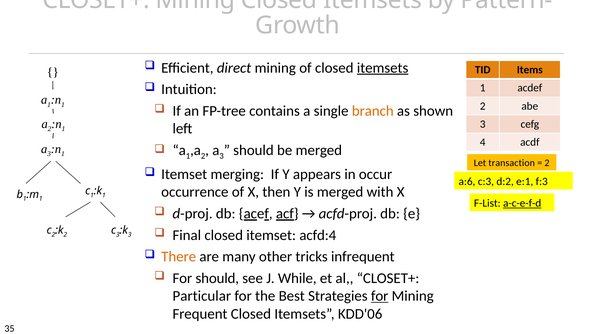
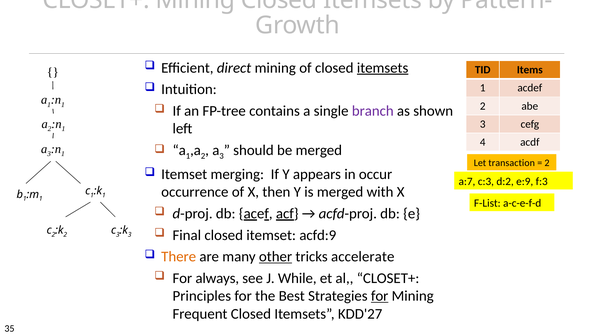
branch colour: orange -> purple
a:6: a:6 -> a:7
e:1: e:1 -> e:9
a-c-e-f-d underline: present -> none
acfd:4: acfd:4 -> acfd:9
other underline: none -> present
infrequent: infrequent -> accelerate
For should: should -> always
Particular: Particular -> Principles
KDD'06: KDD'06 -> KDD'27
